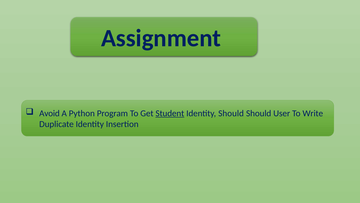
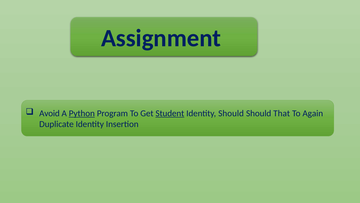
Python underline: none -> present
User: User -> That
Write: Write -> Again
